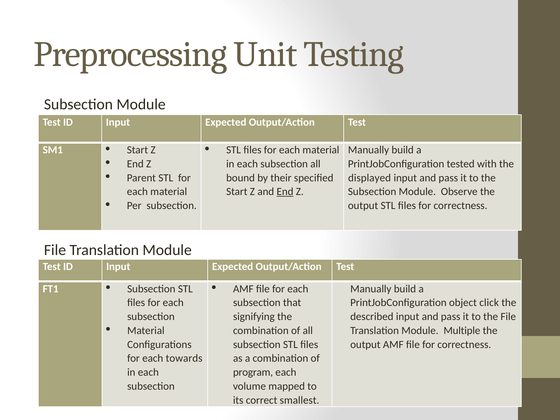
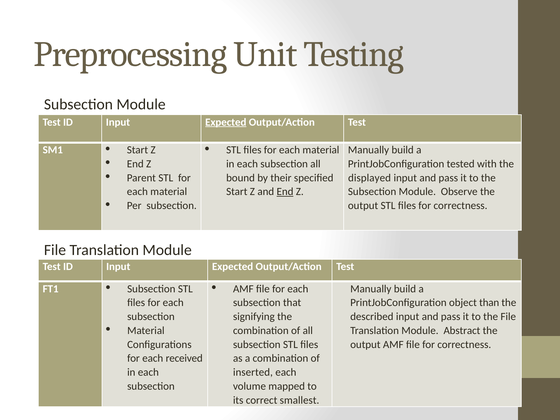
Expected at (226, 122) underline: none -> present
click: click -> than
Multiple: Multiple -> Abstract
towards: towards -> received
program: program -> inserted
